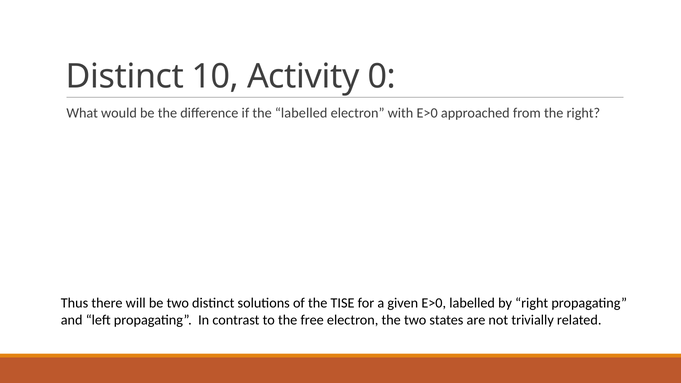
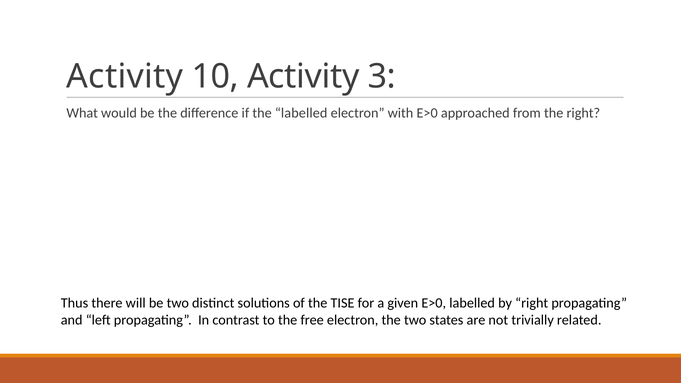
Distinct at (125, 76): Distinct -> Activity
0: 0 -> 3
